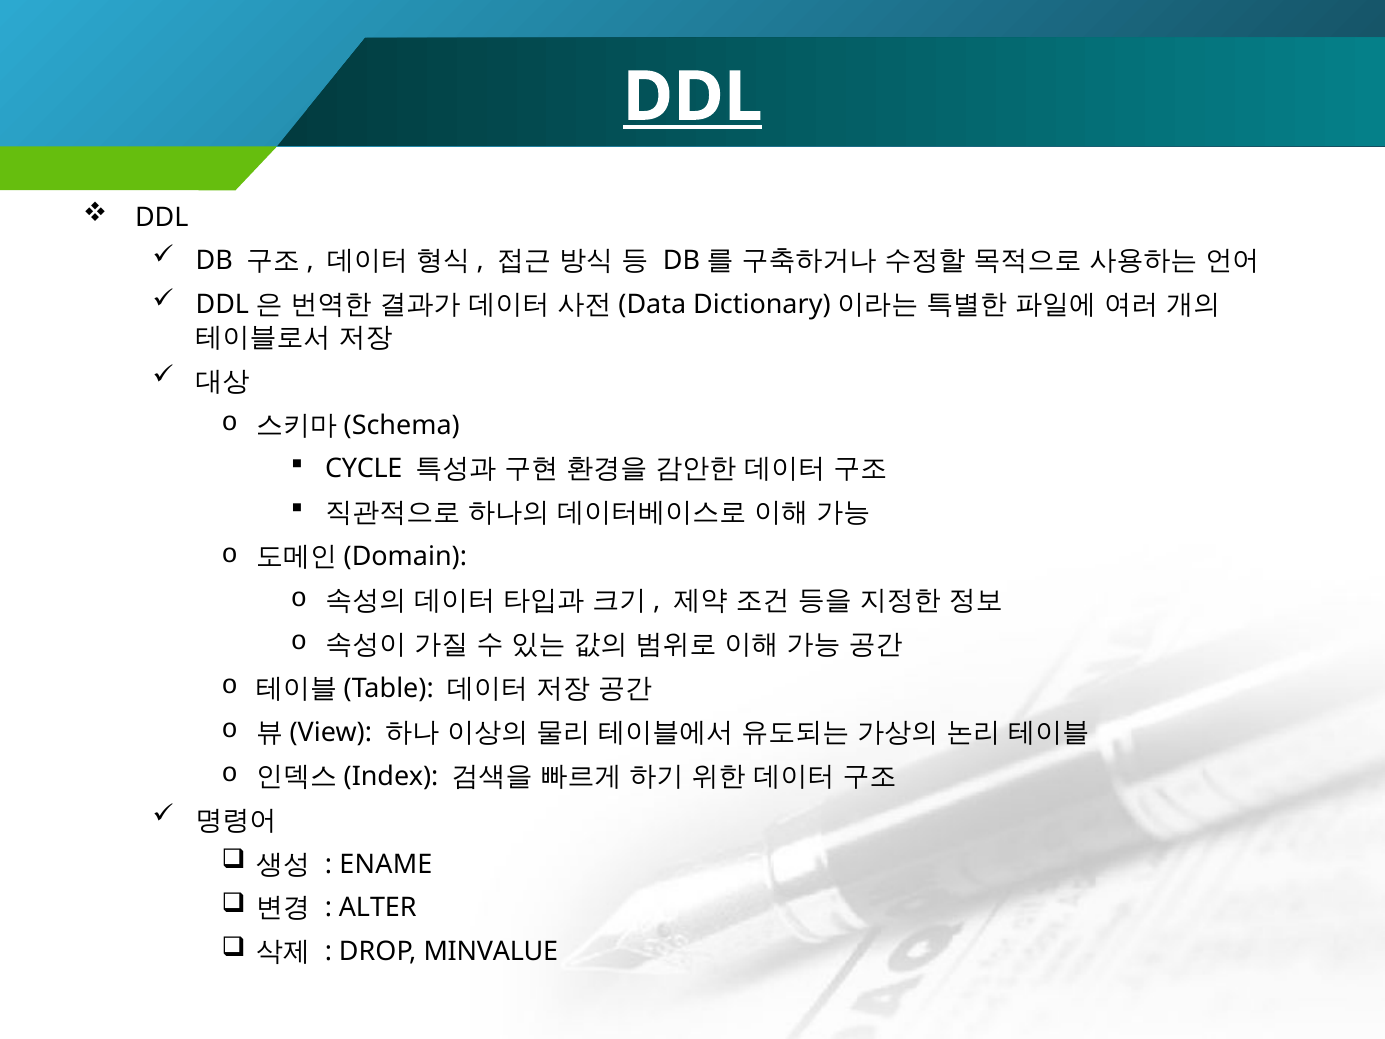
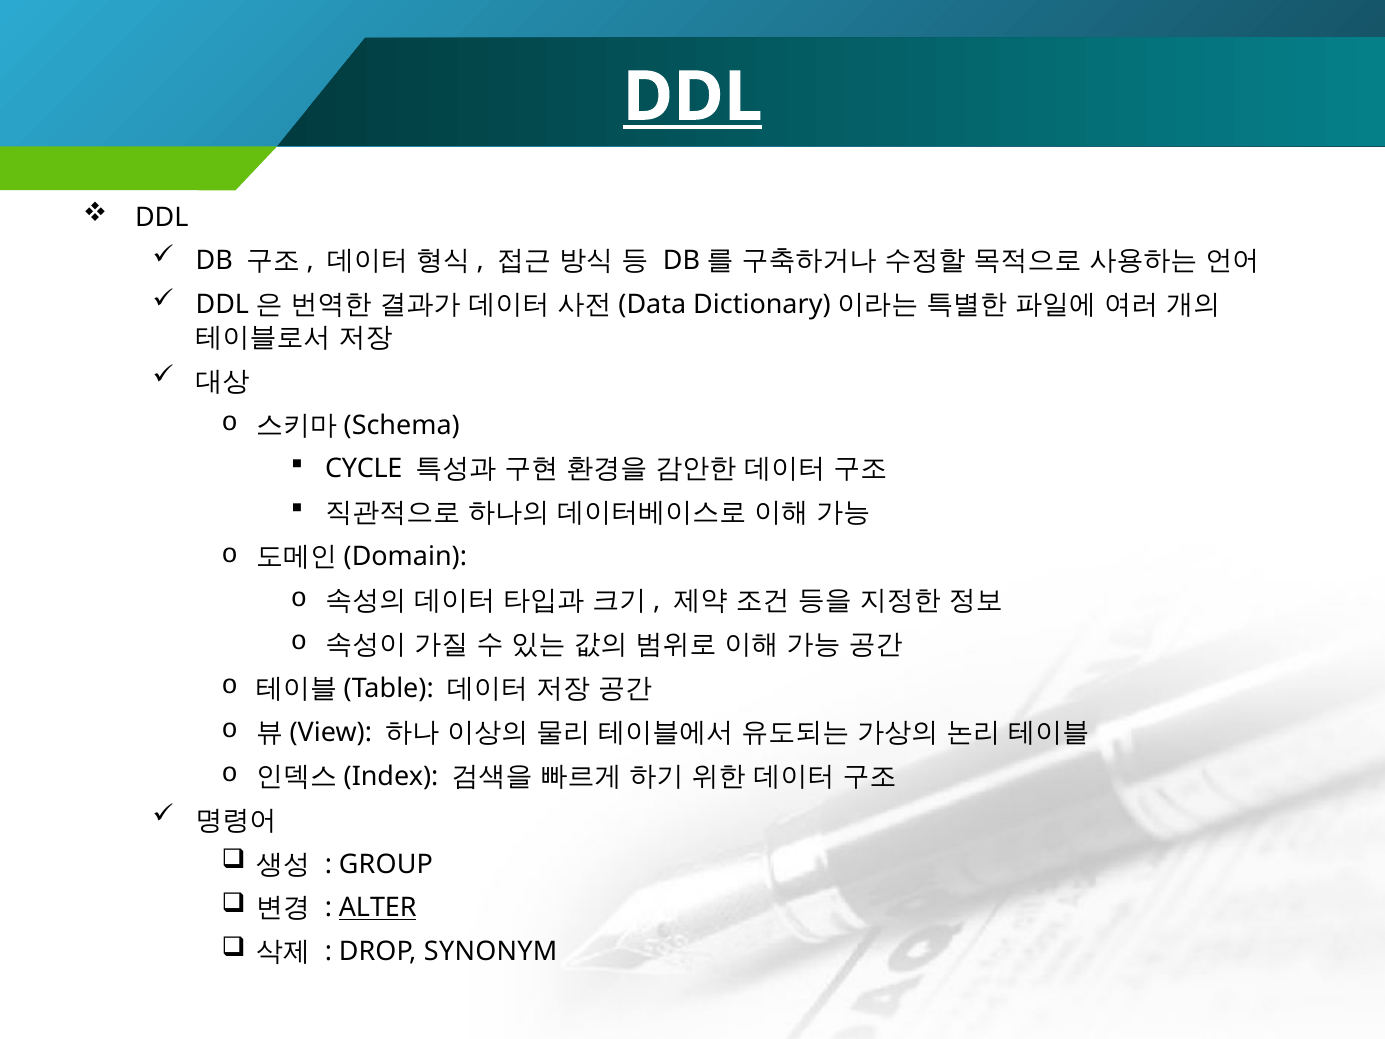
ENAME: ENAME -> GROUP
ALTER underline: none -> present
MINVALUE: MINVALUE -> SYNONYM
